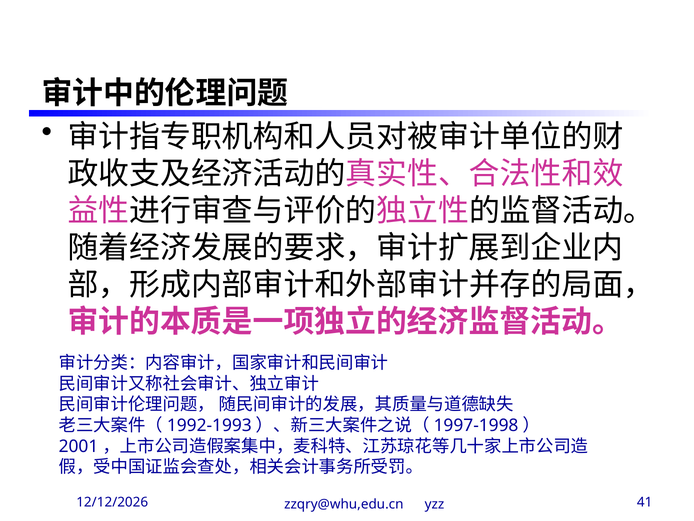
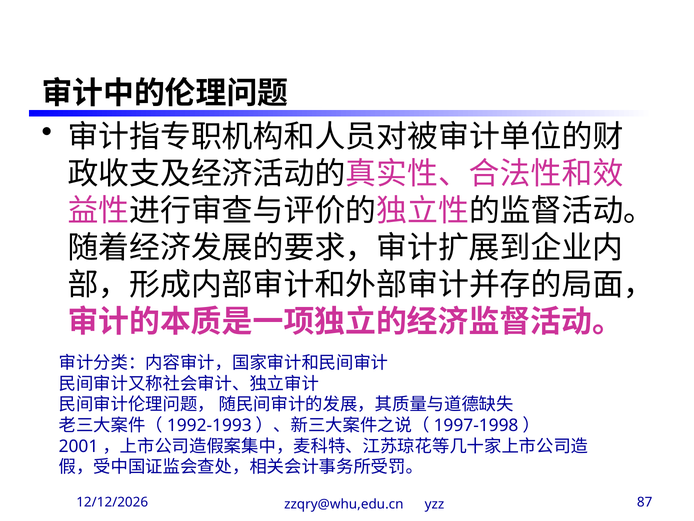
41: 41 -> 87
